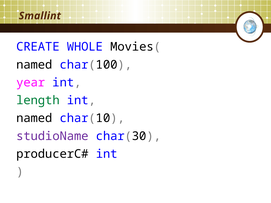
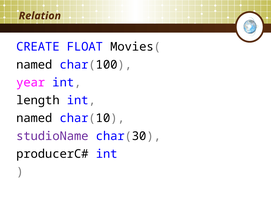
Smallint: Smallint -> Relation
WHOLE: WHOLE -> FLOAT
length colour: green -> black
